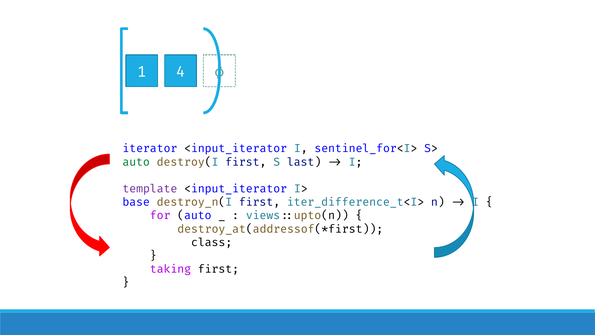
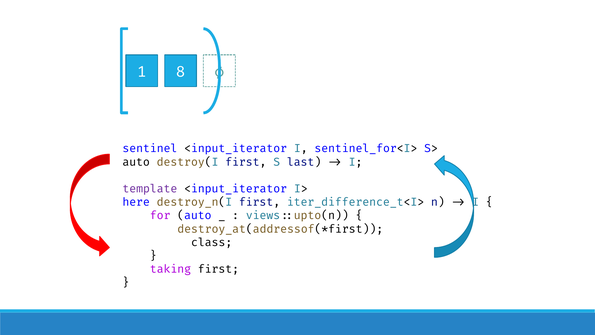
4: 4 -> 8
iterator: iterator -> sentinel
auto at (136, 162) colour: green -> black
base: base -> here
